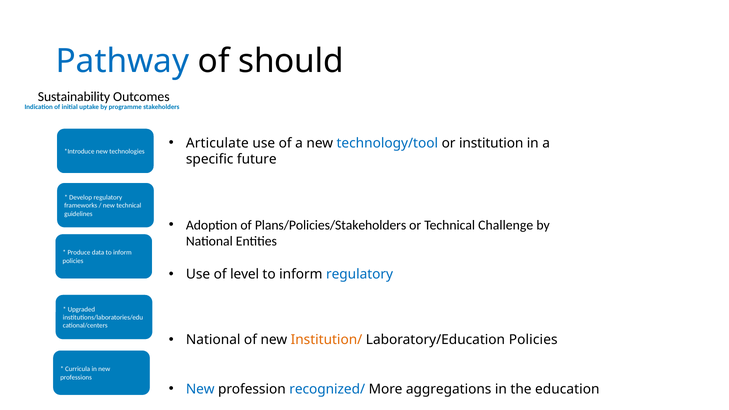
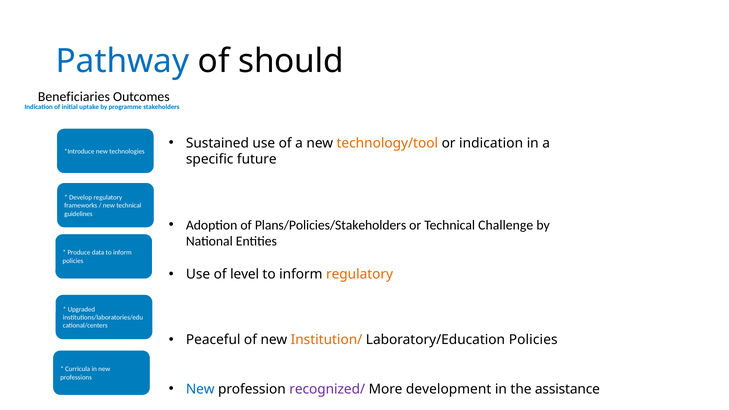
Sustainability: Sustainability -> Beneficiaries
Articulate: Articulate -> Sustained
technology/tool colour: blue -> orange
or institution: institution -> indication
regulatory at (360, 274) colour: blue -> orange
National at (213, 340): National -> Peaceful
recognized/ colour: blue -> purple
aggregations: aggregations -> development
education: education -> assistance
